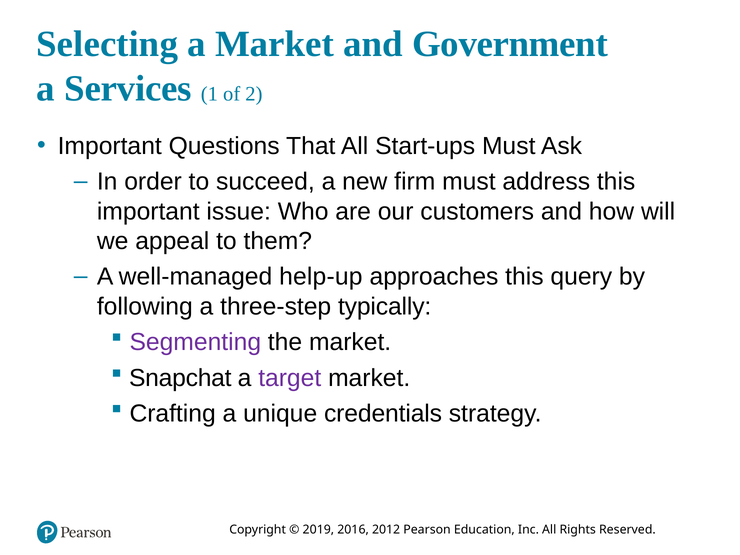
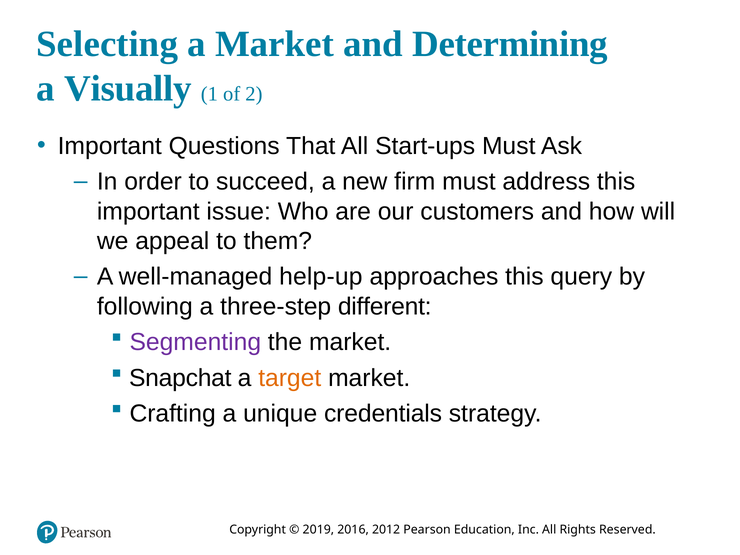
Government: Government -> Determining
Services: Services -> Visually
typically: typically -> different
target colour: purple -> orange
